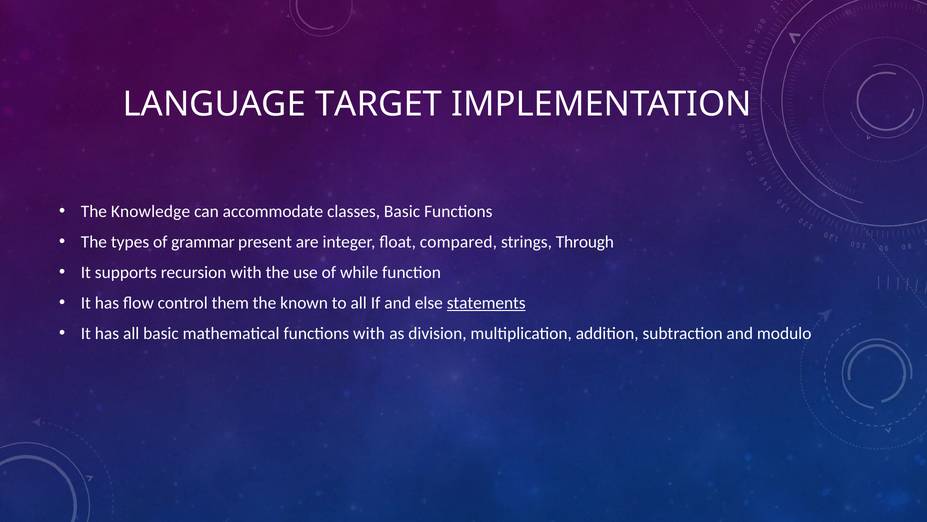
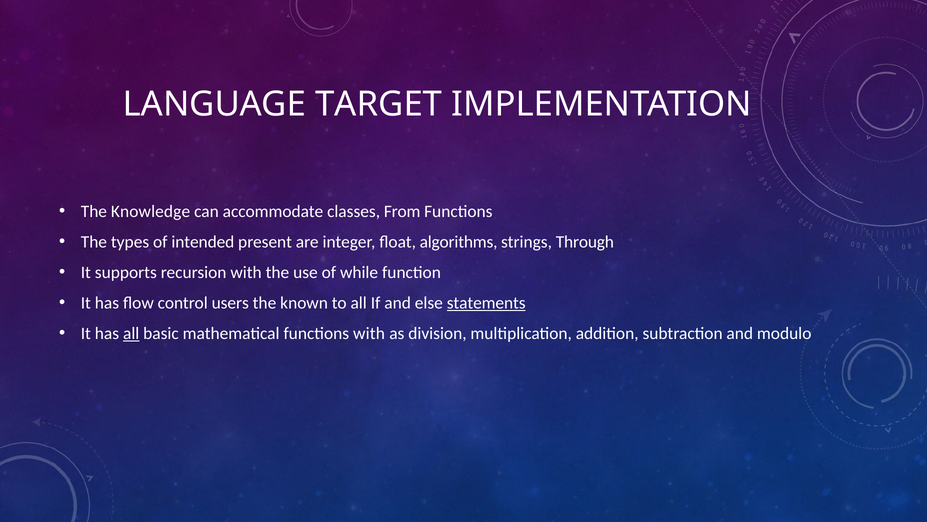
classes Basic: Basic -> From
grammar: grammar -> intended
compared: compared -> algorithms
them: them -> users
all at (131, 333) underline: none -> present
